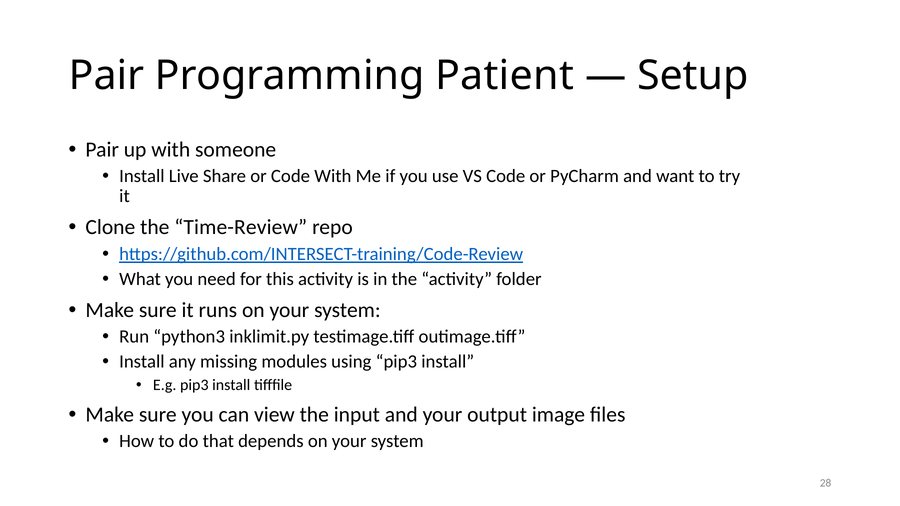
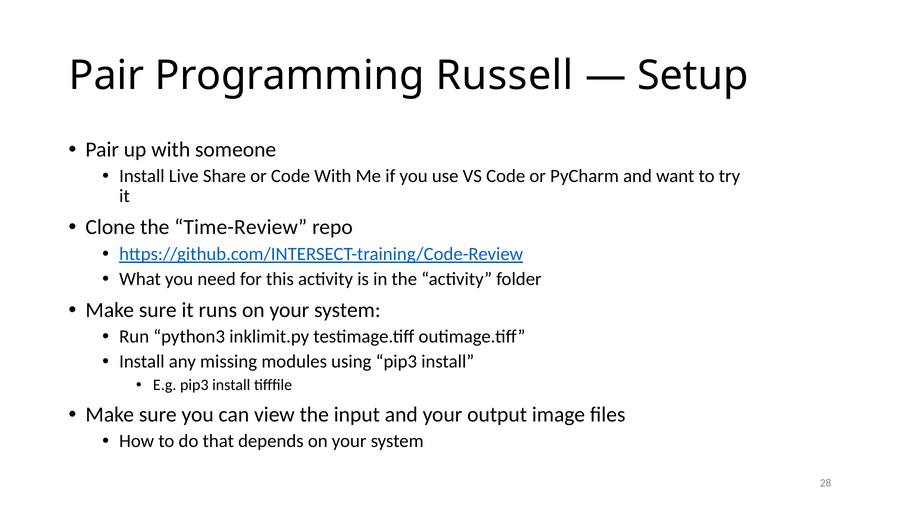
Patient: Patient -> Russell
